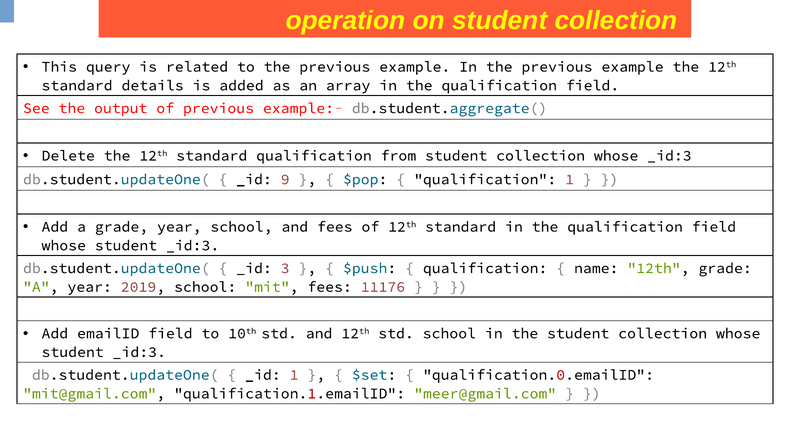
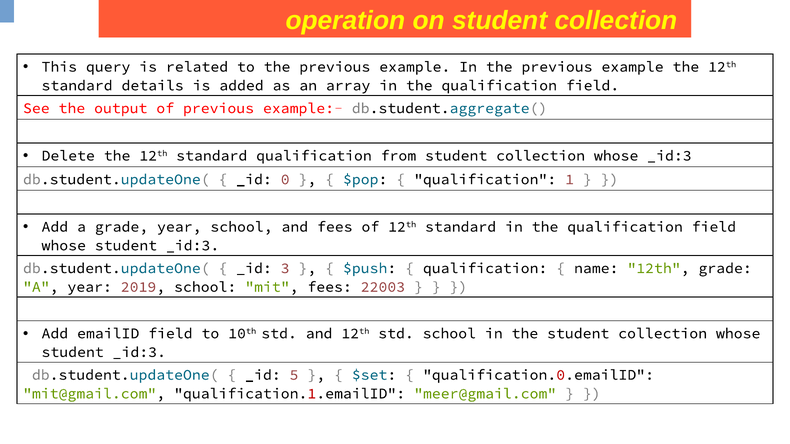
9: 9 -> 0
11176: 11176 -> 22003
1 at (294, 375): 1 -> 5
